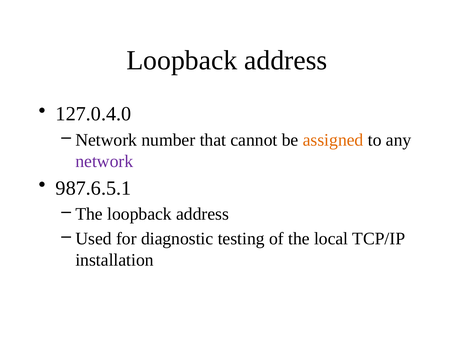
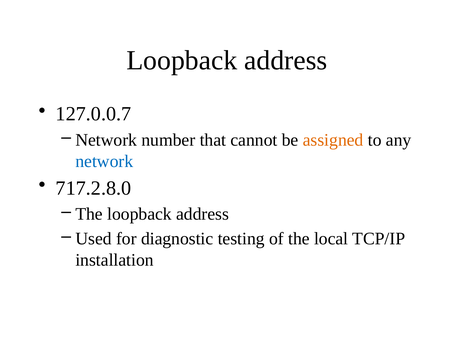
127.0.4.0: 127.0.4.0 -> 127.0.0.7
network at (104, 161) colour: purple -> blue
987.6.5.1: 987.6.5.1 -> 717.2.8.0
